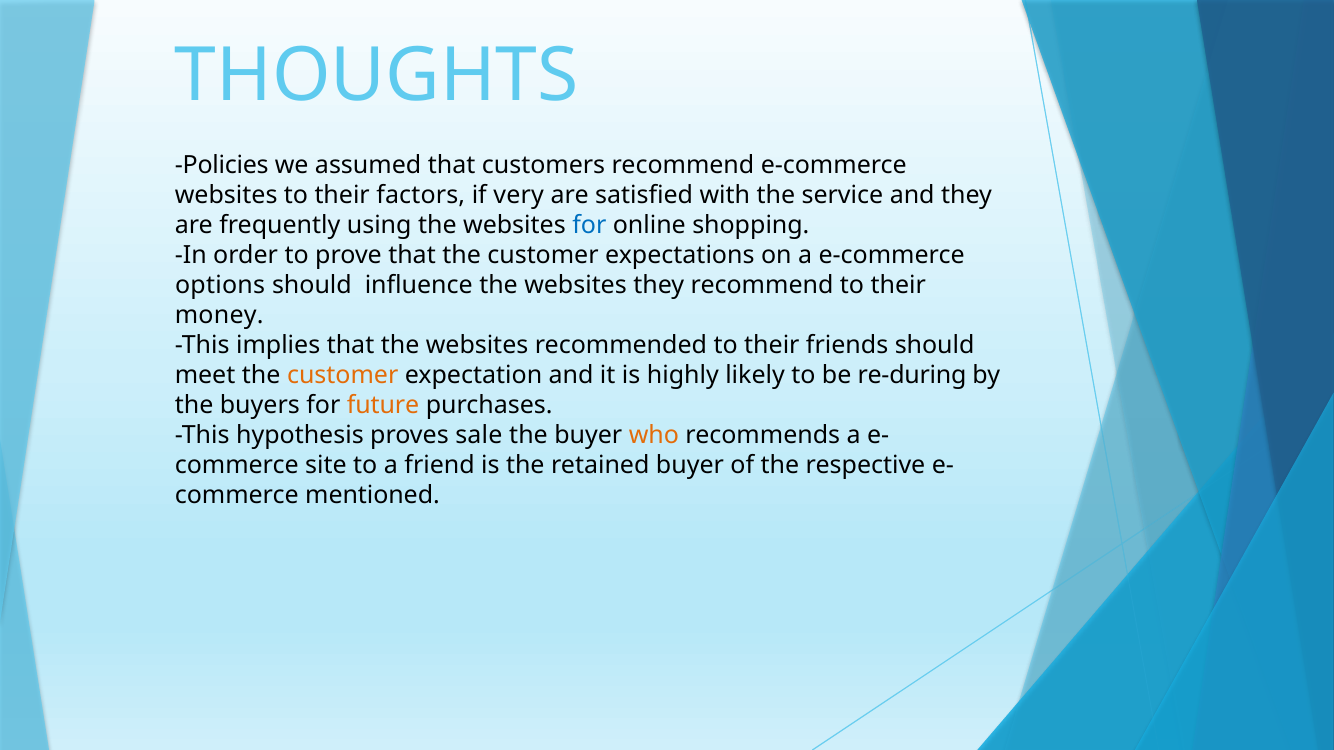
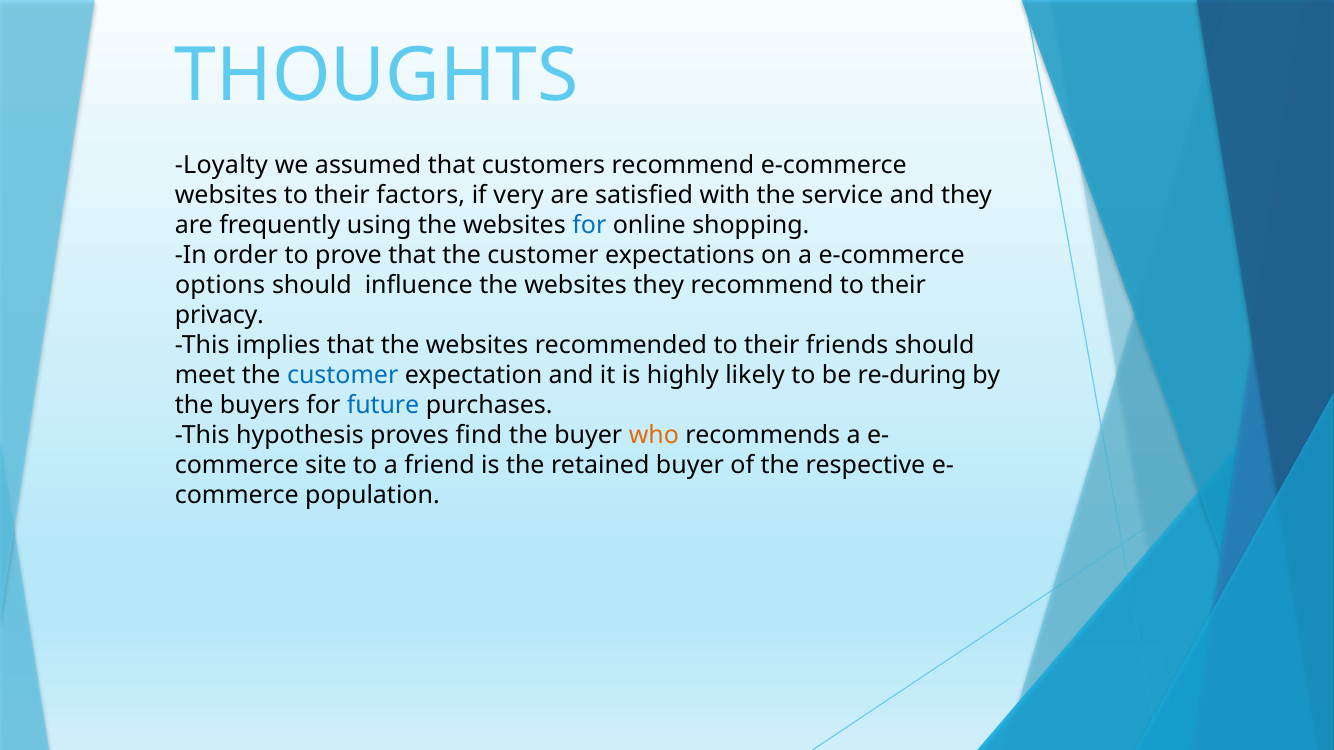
Policies: Policies -> Loyalty
money: money -> privacy
customer at (343, 375) colour: orange -> blue
future colour: orange -> blue
sale: sale -> find
mentioned: mentioned -> population
